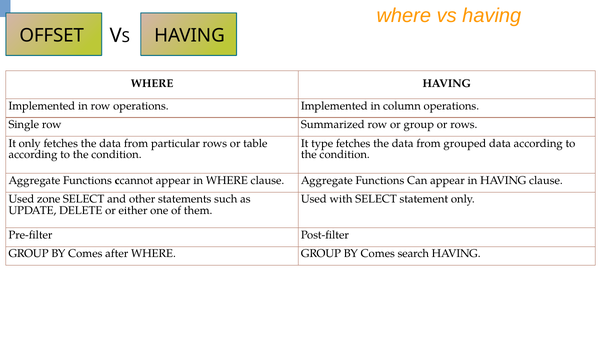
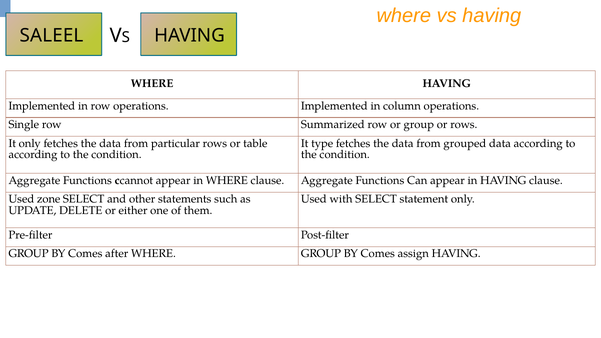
OFFSET: OFFSET -> SALEEL
search: search -> assign
